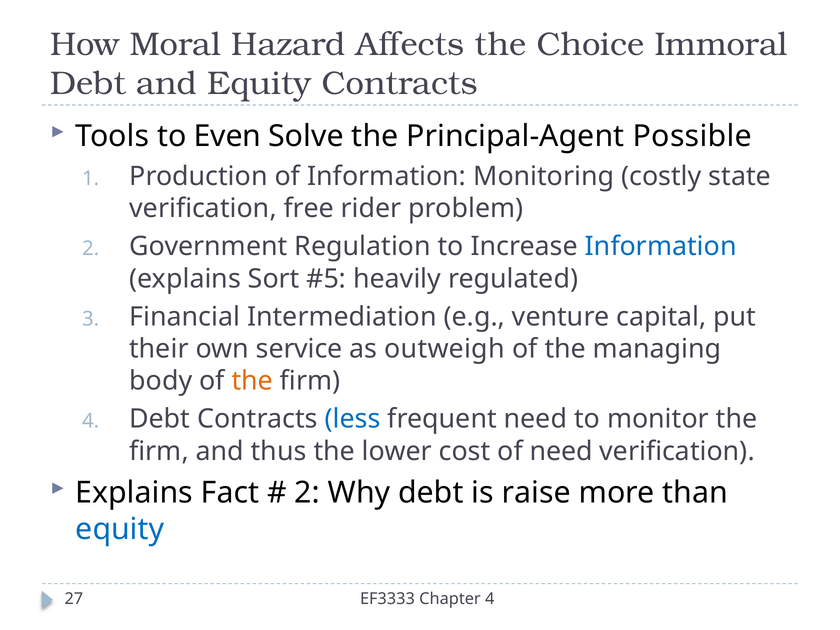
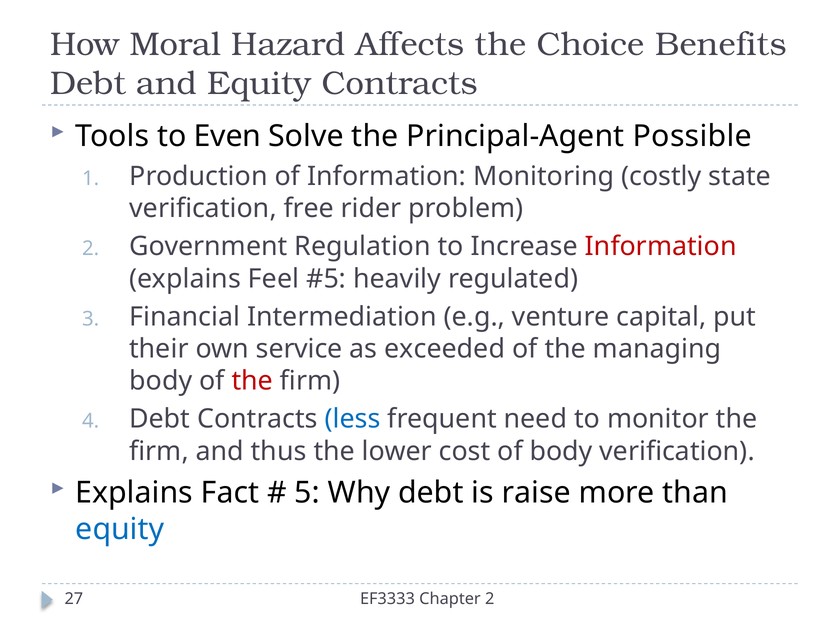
Immoral: Immoral -> Benefits
Information at (661, 246) colour: blue -> red
Sort: Sort -> Feel
outweigh: outweigh -> exceeded
the at (252, 381) colour: orange -> red
of need: need -> body
2 at (307, 493): 2 -> 5
Chapter 4: 4 -> 2
